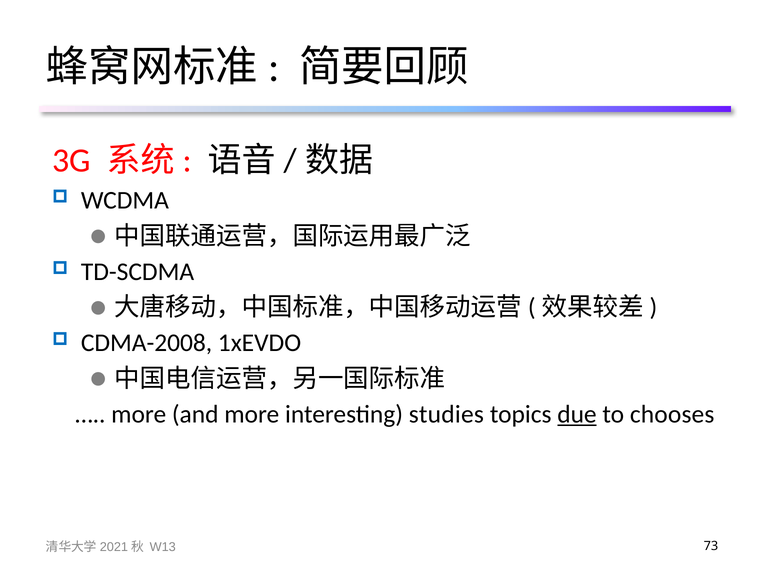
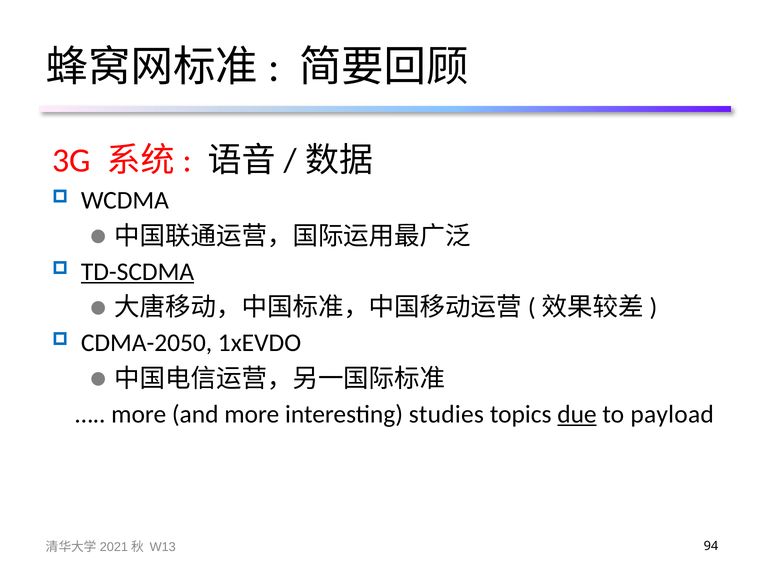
TD-SCDMA underline: none -> present
CDMA-2008: CDMA-2008 -> CDMA-2050
chooses: chooses -> payload
73: 73 -> 94
